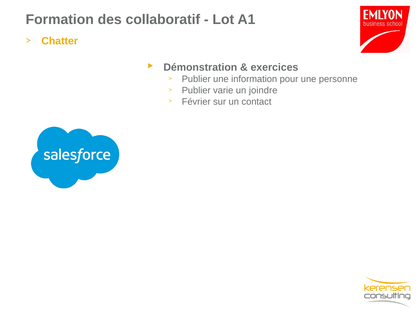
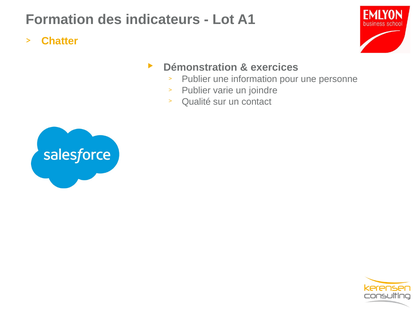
collaboratif: collaboratif -> indicateurs
Février: Février -> Qualité
